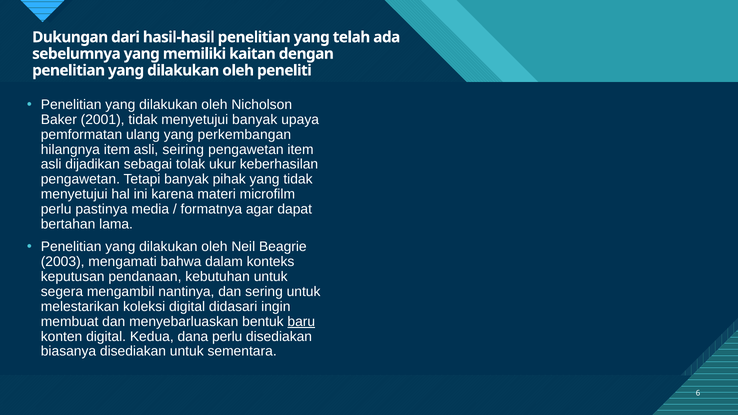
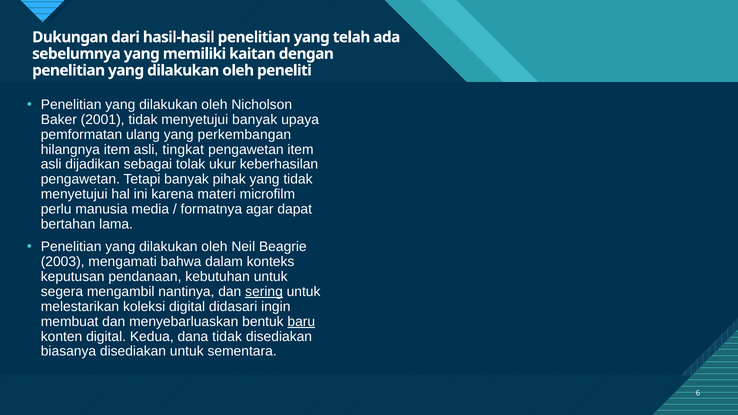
seiring: seiring -> tingkat
pastinya: pastinya -> manusia
sering underline: none -> present
dana perlu: perlu -> tidak
